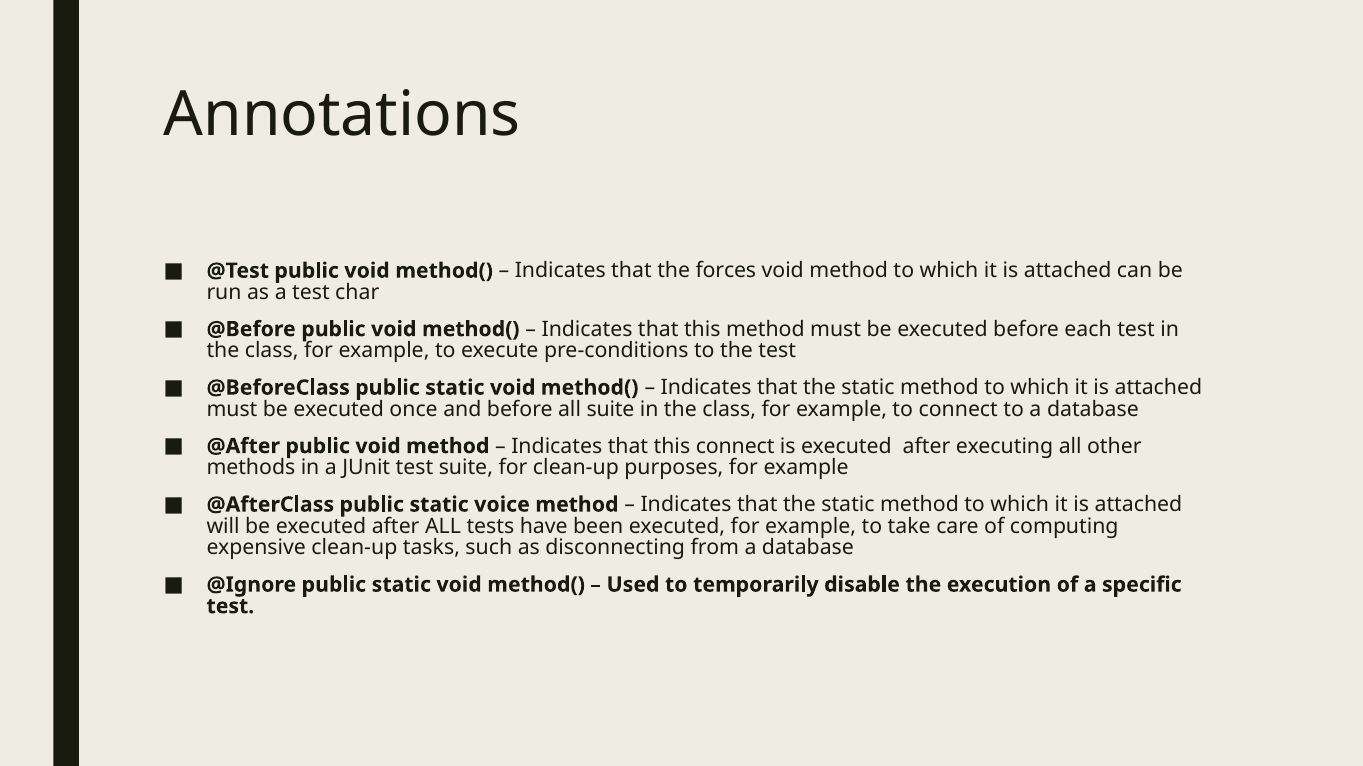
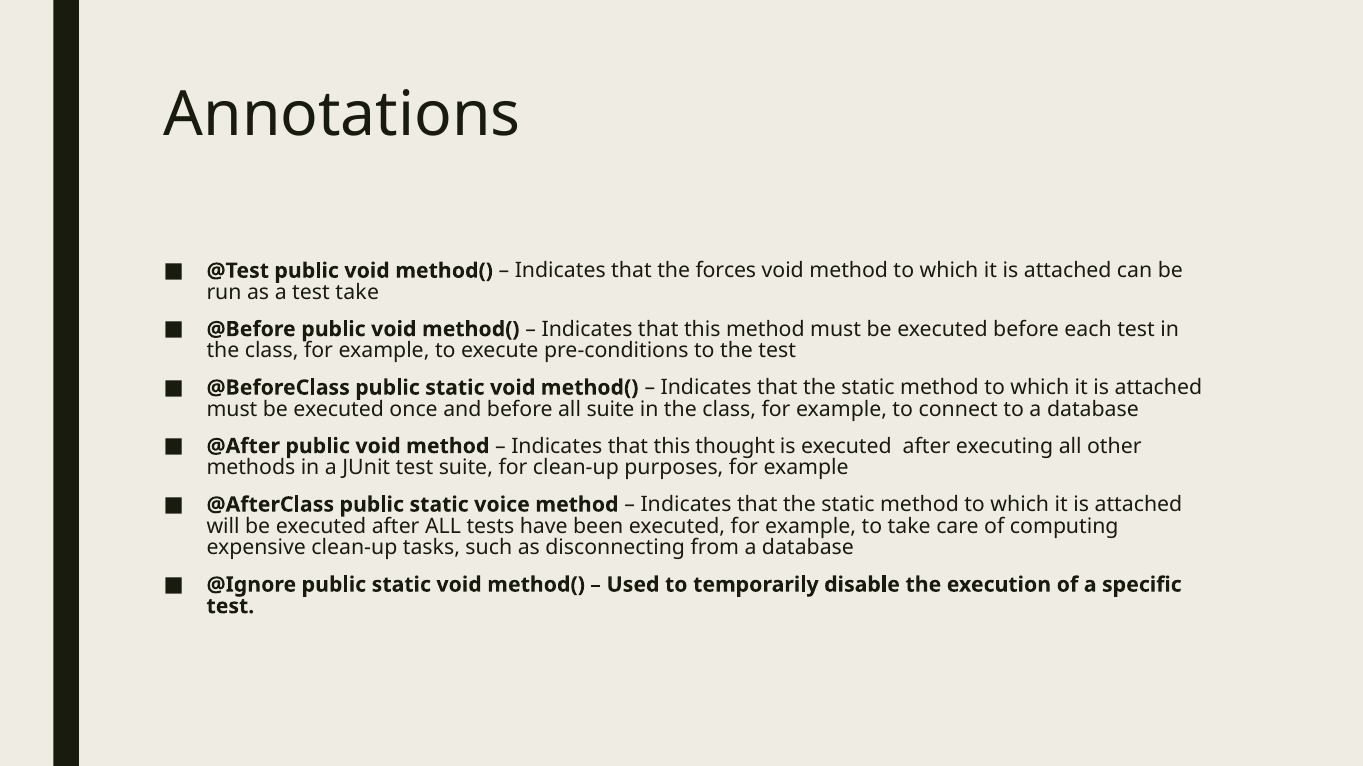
test char: char -> take
this connect: connect -> thought
